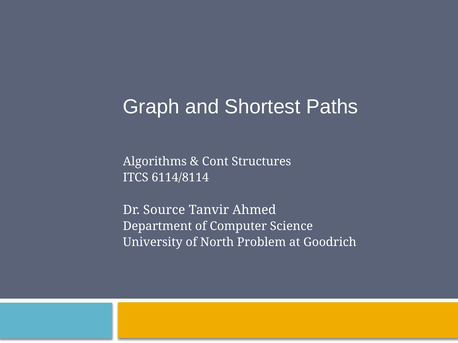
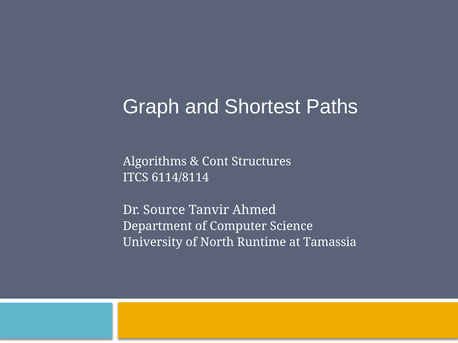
Problem: Problem -> Runtime
Goodrich: Goodrich -> Tamassia
